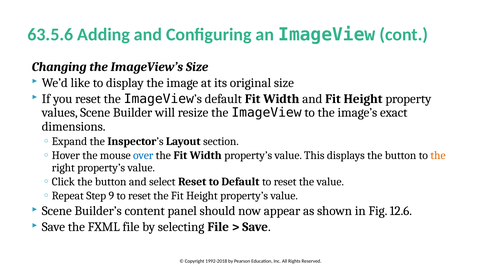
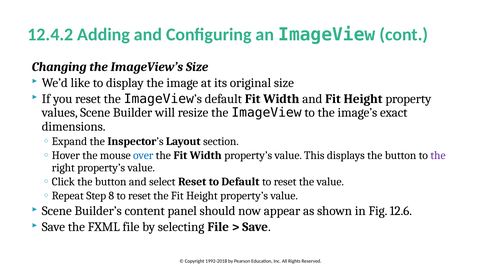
63.5.6: 63.5.6 -> 12.4.2
the at (438, 155) colour: orange -> purple
9: 9 -> 8
